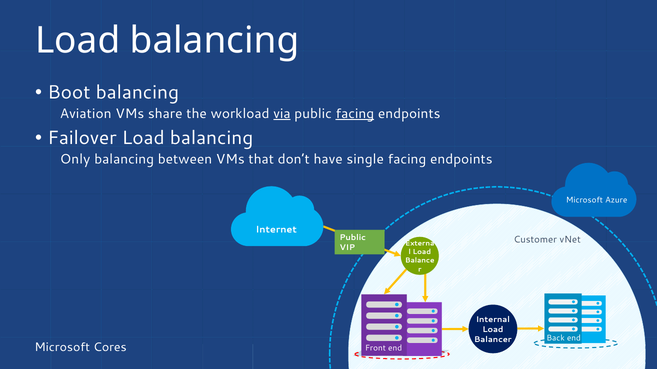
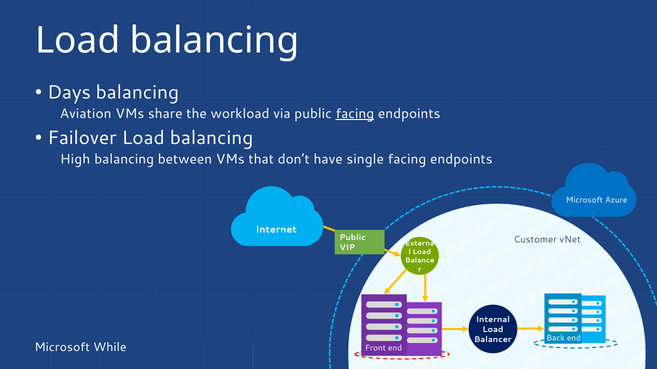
Boot: Boot -> Days
via underline: present -> none
Only: Only -> High
Cores: Cores -> While
